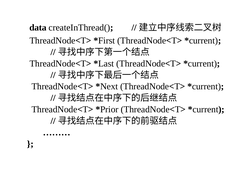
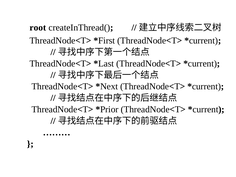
data: data -> root
